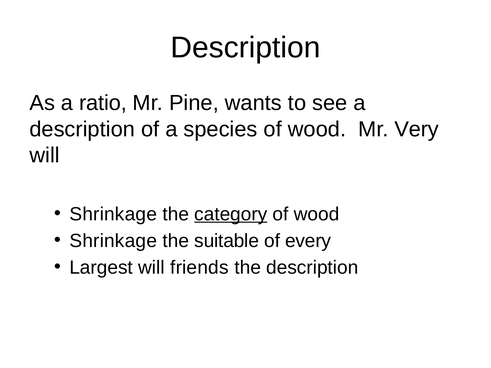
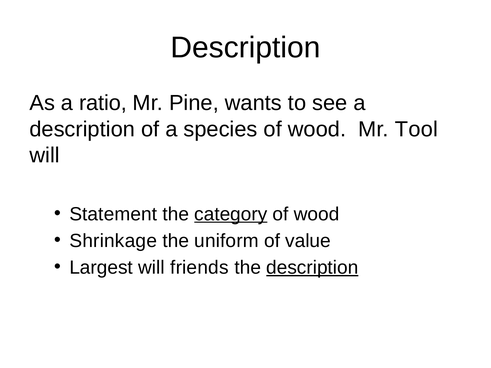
Very: Very -> Tool
Shrinkage at (113, 214): Shrinkage -> Statement
suitable: suitable -> uniform
every: every -> value
description at (312, 268) underline: none -> present
